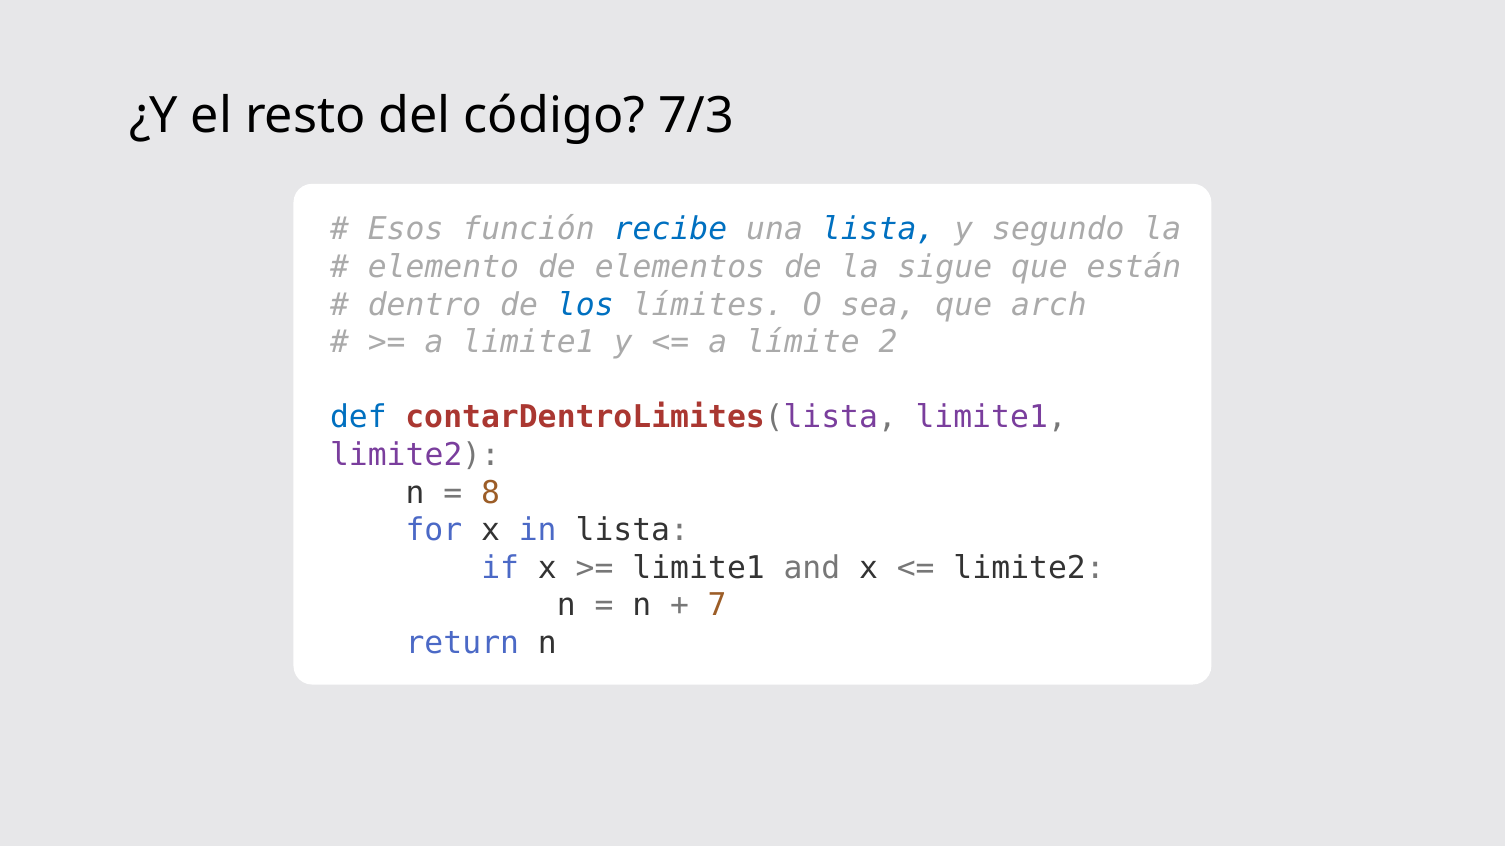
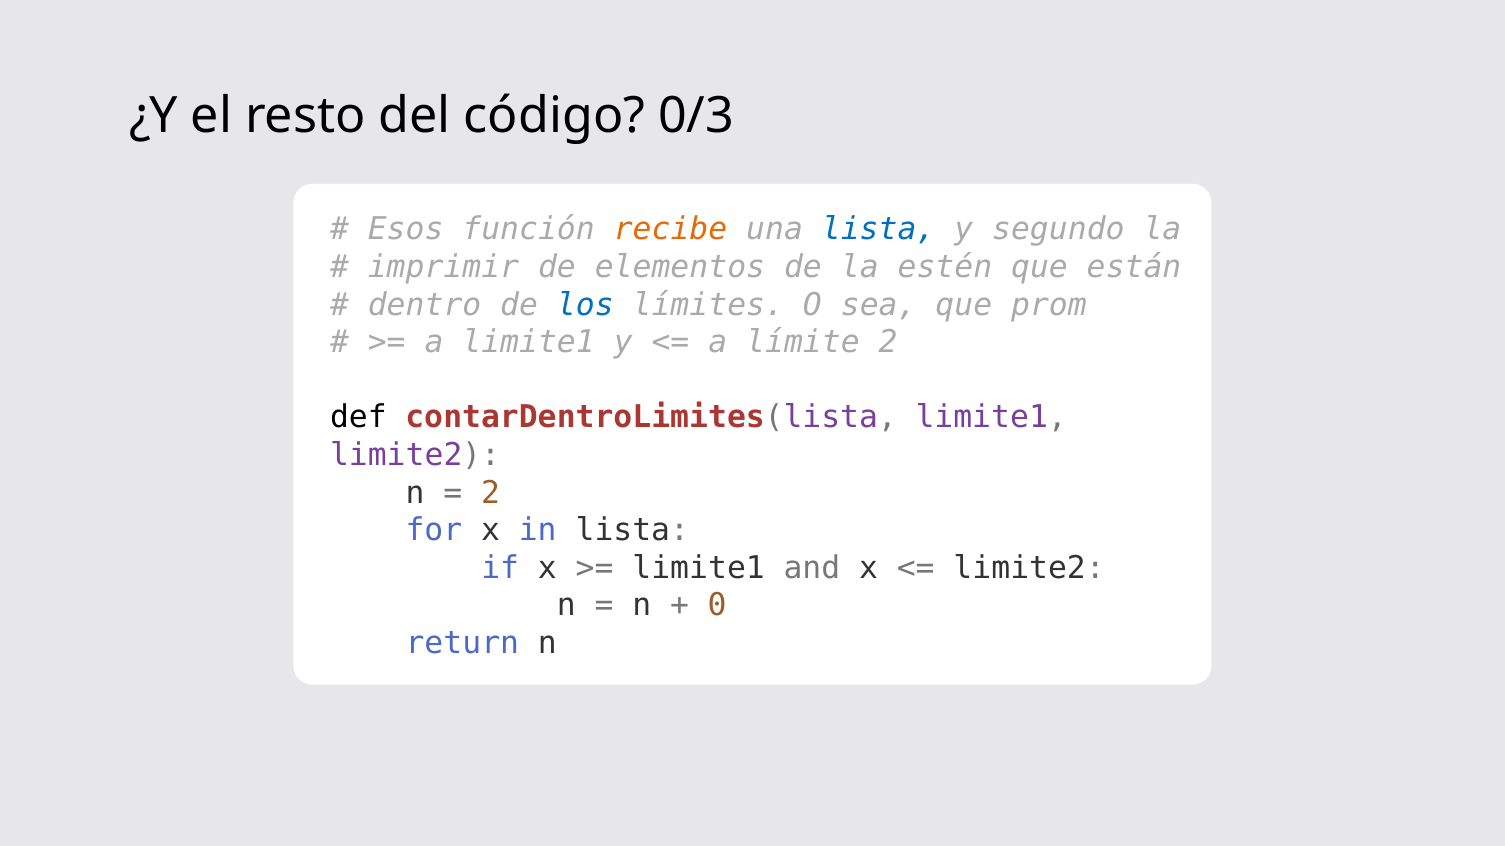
7/3: 7/3 -> 0/3
recibe colour: blue -> orange
elemento: elemento -> imprimir
sigue: sigue -> estén
arch: arch -> prom
def colour: blue -> black
8 at (490, 493): 8 -> 2
7: 7 -> 0
